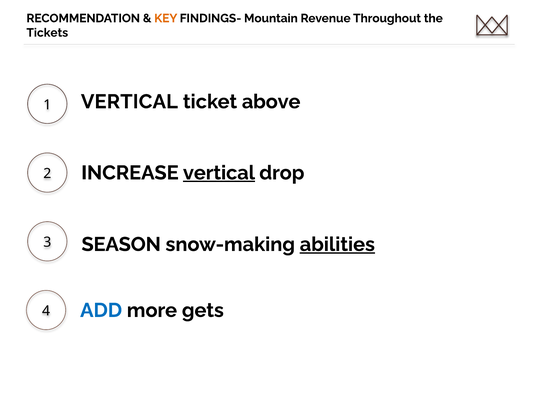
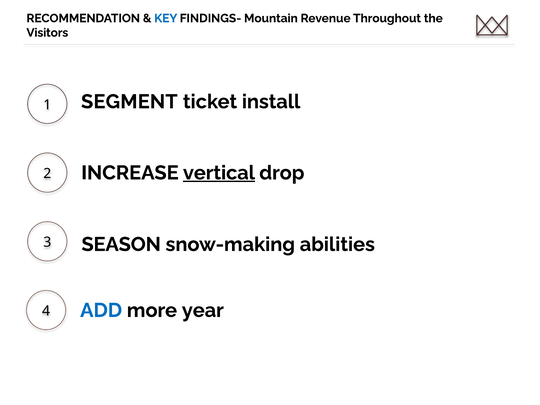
KEY colour: orange -> blue
Tickets: Tickets -> Visitors
1 VERTICAL: VERTICAL -> SEGMENT
above: above -> install
abilities underline: present -> none
gets: gets -> year
